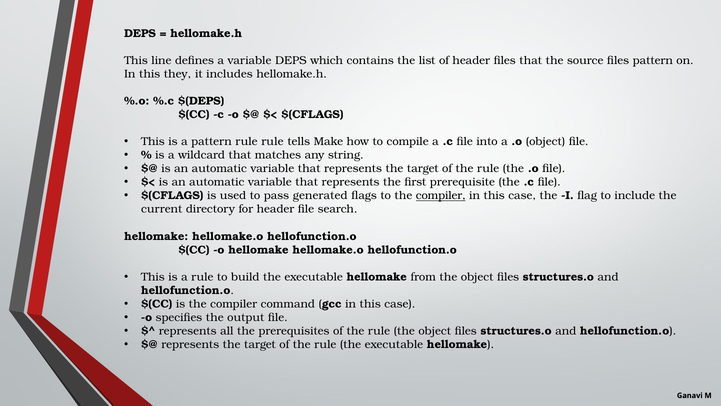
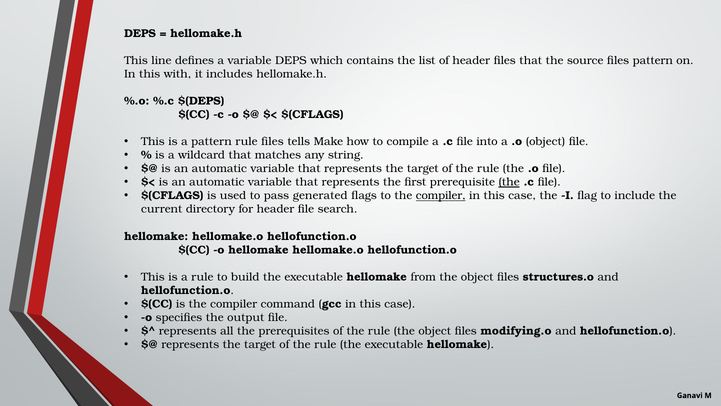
they: they -> with
rule rule: rule -> files
the at (509, 182) underline: none -> present
structures.o at (516, 331): structures.o -> modifying.o
